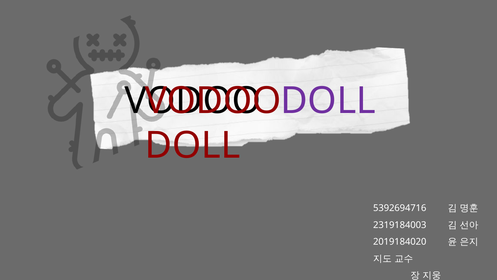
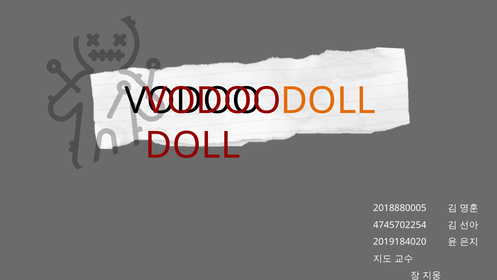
DOLL at (328, 101) colour: purple -> orange
5392694716: 5392694716 -> 2018880005
2319184003: 2319184003 -> 4745702254
